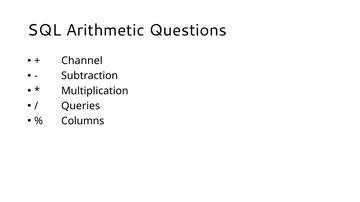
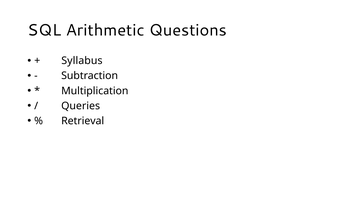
Channel: Channel -> Syllabus
Columns: Columns -> Retrieval
